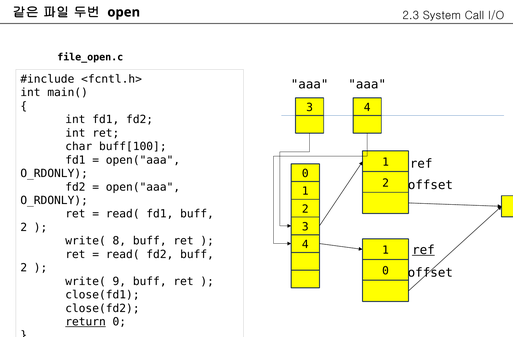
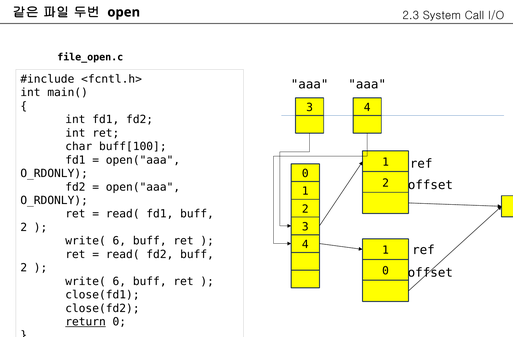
8 at (119, 241): 8 -> 6
ref at (423, 250) underline: present -> none
9 at (119, 281): 9 -> 6
